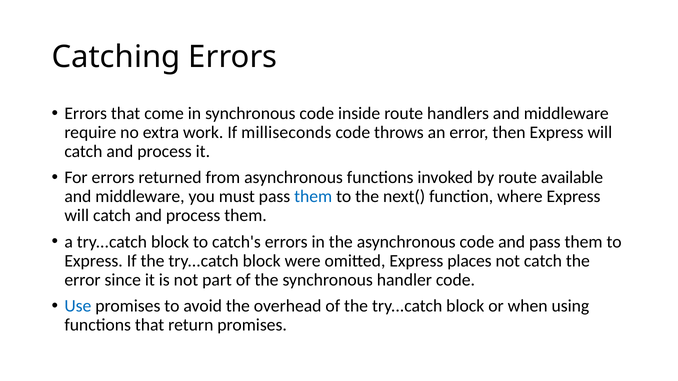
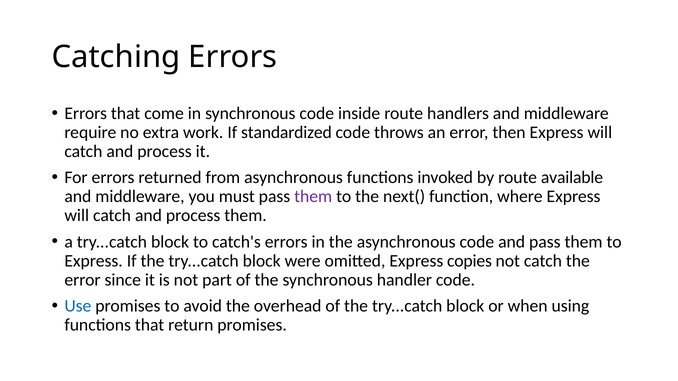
milliseconds: milliseconds -> standardized
them at (313, 197) colour: blue -> purple
places: places -> copies
